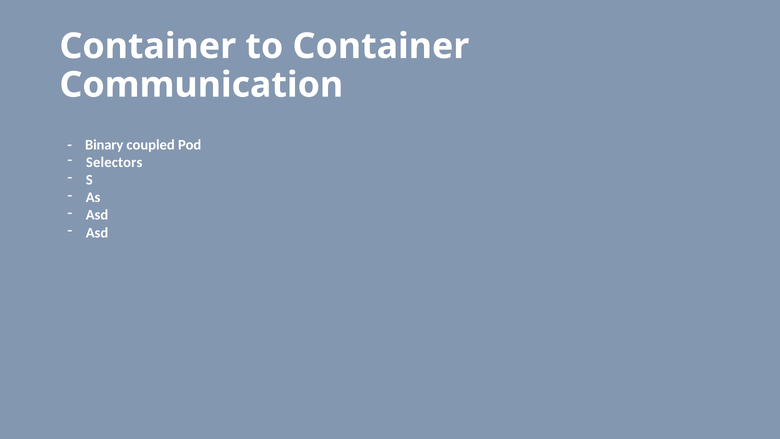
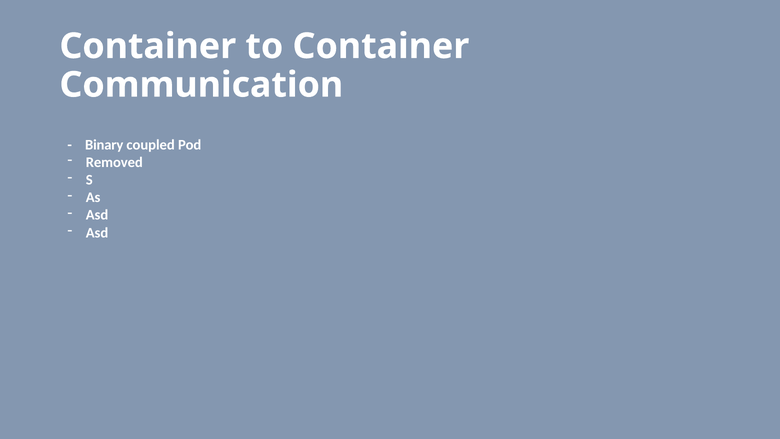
Selectors: Selectors -> Removed
